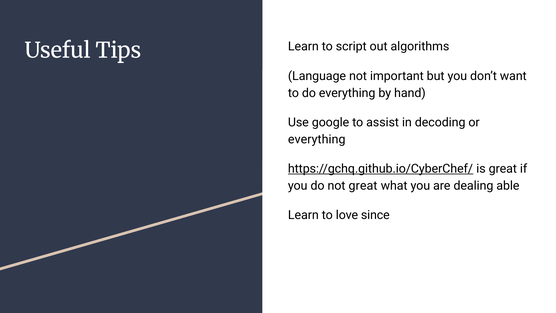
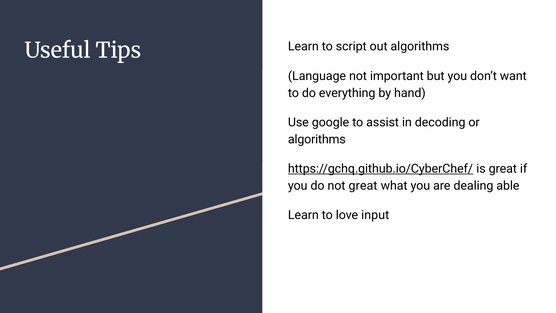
everything at (317, 139): everything -> algorithms
since: since -> input
